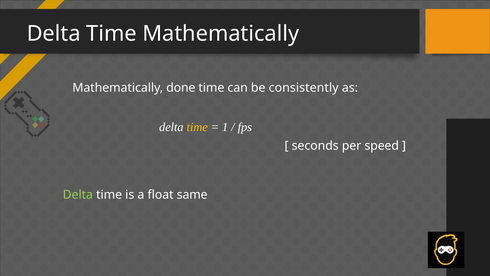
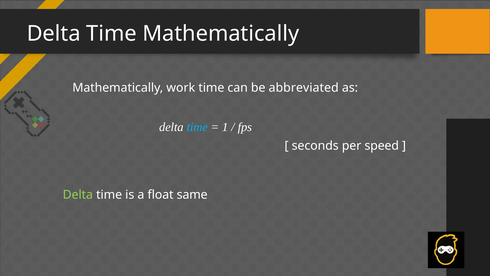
done: done -> work
consistently: consistently -> abbreviated
time at (197, 127) colour: yellow -> light blue
